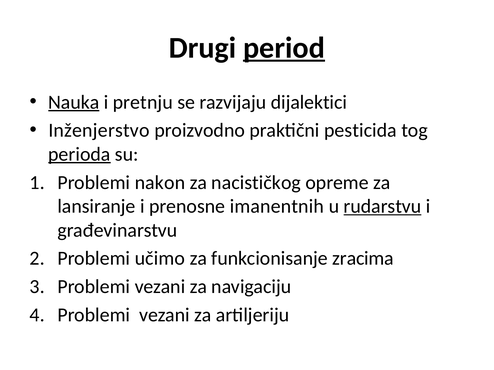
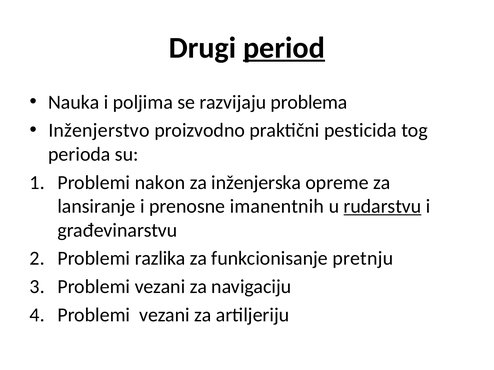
Nauka underline: present -> none
pretnju: pretnju -> poljima
dijalektici: dijalektici -> problema
perioda underline: present -> none
nacističkog: nacističkog -> inženjerska
učimo: učimo -> razlika
zracima: zracima -> pretnju
